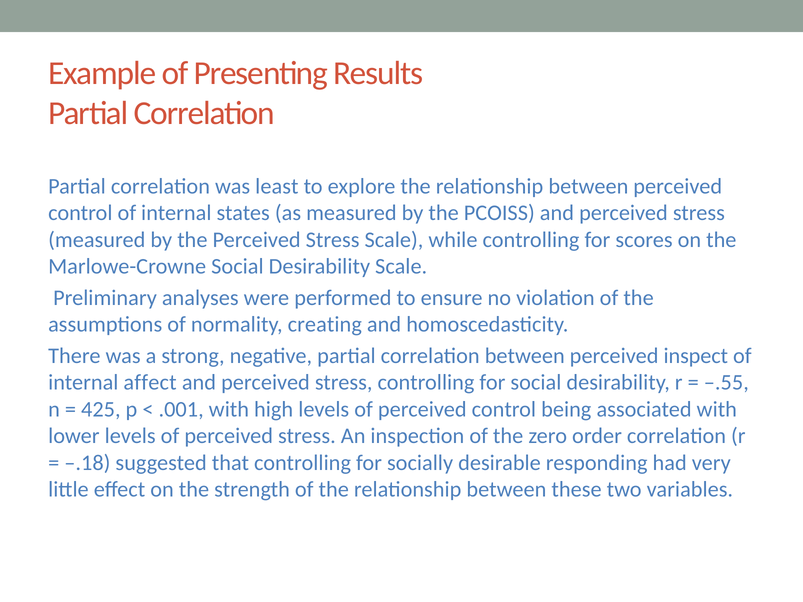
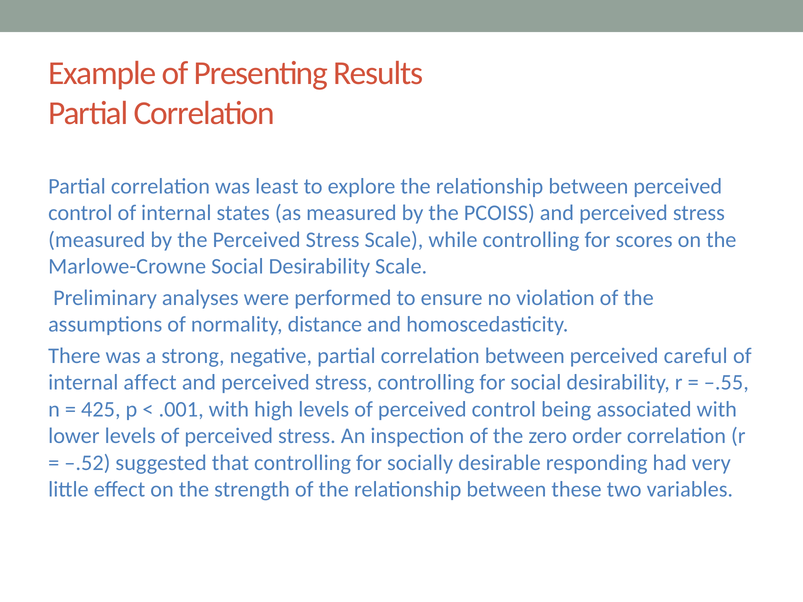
creating: creating -> distance
inspect: inspect -> careful
–.18: –.18 -> –.52
